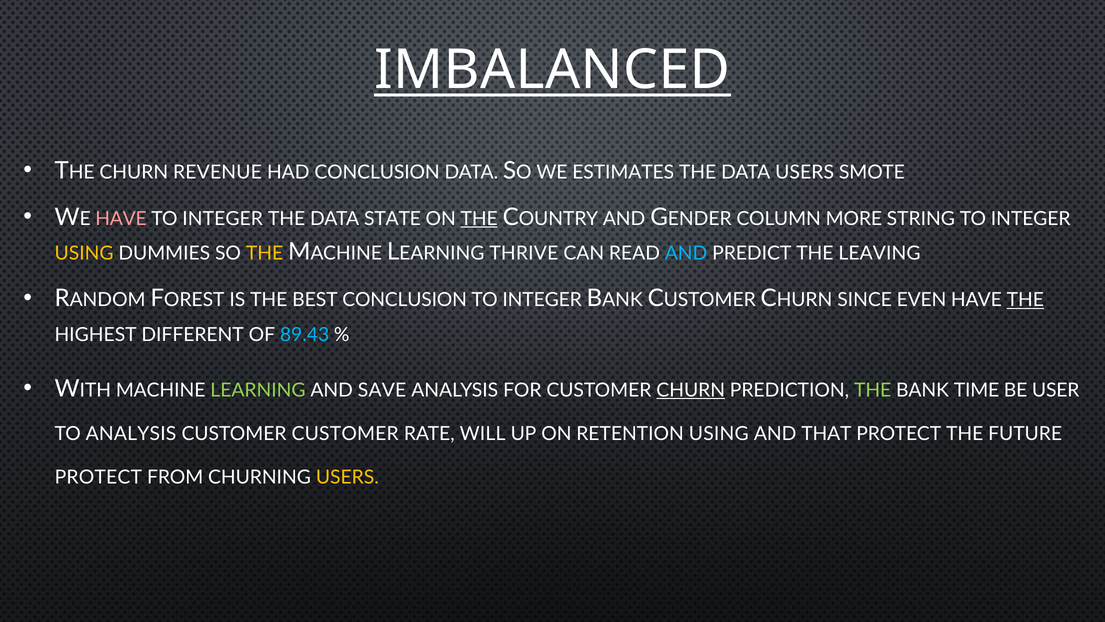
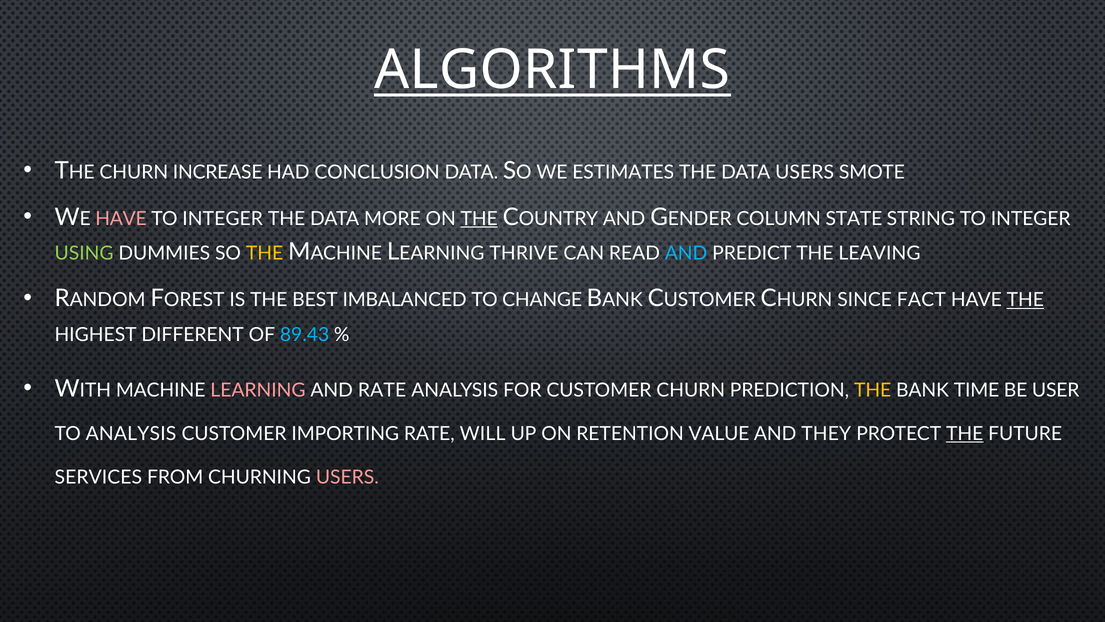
IMBALANCED: IMBALANCED -> ALGORITHMS
REVENUE: REVENUE -> INCREASE
STATE: STATE -> MORE
MORE: MORE -> STATE
USING at (84, 253) colour: yellow -> light green
BEST CONCLUSION: CONCLUSION -> IMBALANCED
INTEGER at (542, 300): INTEGER -> CHANGE
EVEN: EVEN -> FACT
LEARNING colour: light green -> pink
AND SAVE: SAVE -> RATE
CHURN at (691, 390) underline: present -> none
THE at (873, 390) colour: light green -> yellow
CUSTOMER CUSTOMER: CUSTOMER -> IMPORTING
RETENTION USING: USING -> VALUE
THAT: THAT -> THEY
THE at (965, 433) underline: none -> present
PROTECT at (98, 477): PROTECT -> SERVICES
USERS at (347, 477) colour: yellow -> pink
